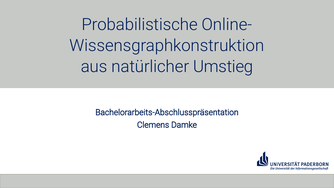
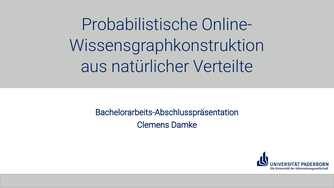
Umstieg: Umstieg -> Verteilte
